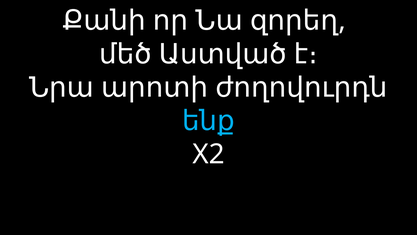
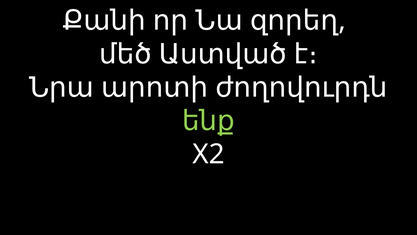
ենք colour: light blue -> light green
